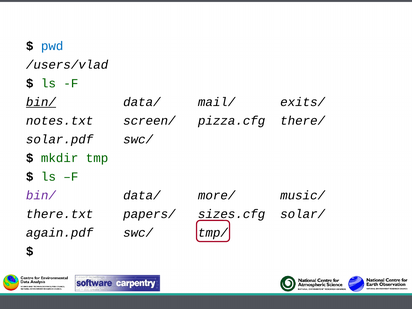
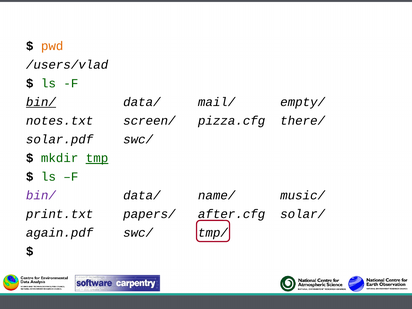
pwd colour: blue -> orange
exits/: exits/ -> empty/
tmp underline: none -> present
more/: more/ -> name/
there.txt: there.txt -> print.txt
sizes.cfg: sizes.cfg -> after.cfg
